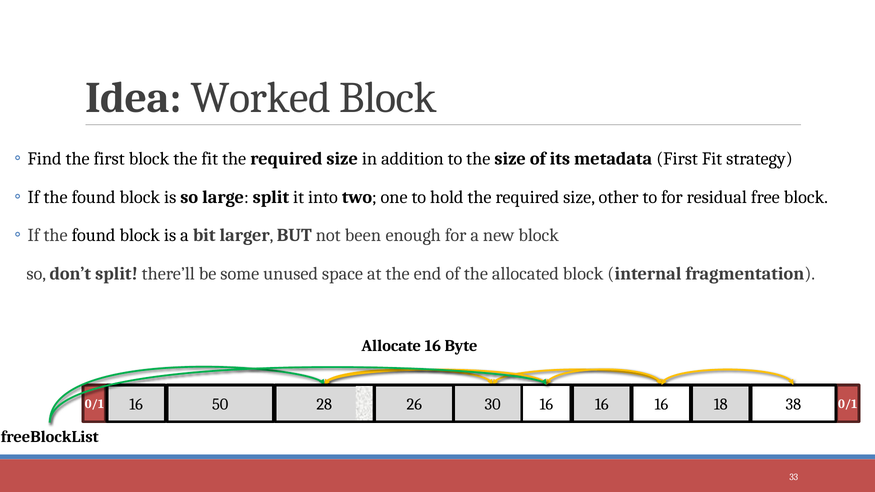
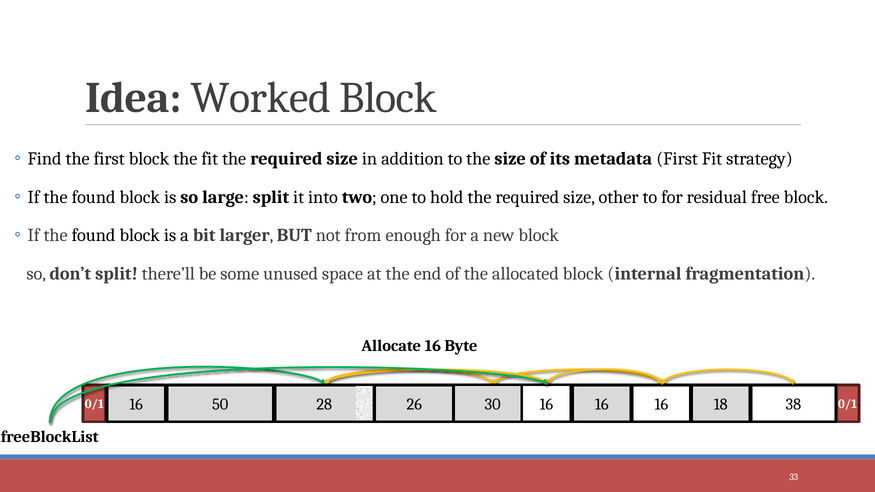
been: been -> from
